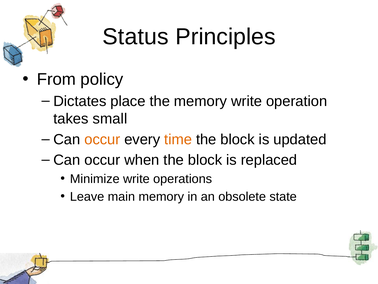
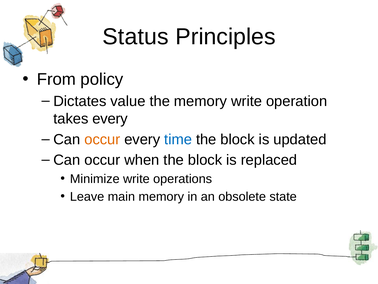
place: place -> value
takes small: small -> every
time colour: orange -> blue
